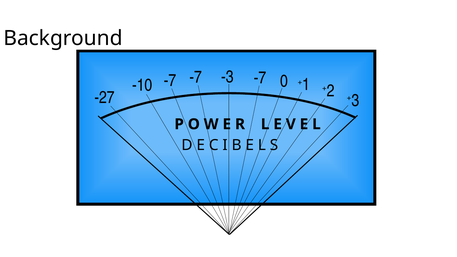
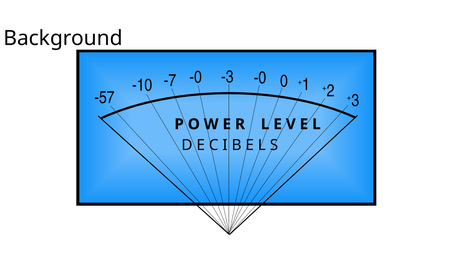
-7 -7: -7 -> -0
-3 -7: -7 -> -0
-27: -27 -> -57
